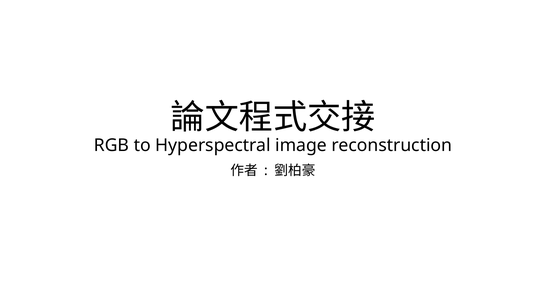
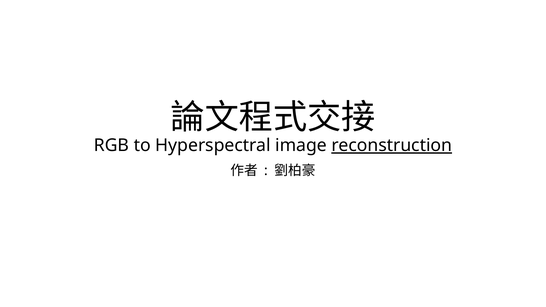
reconstruction underline: none -> present
